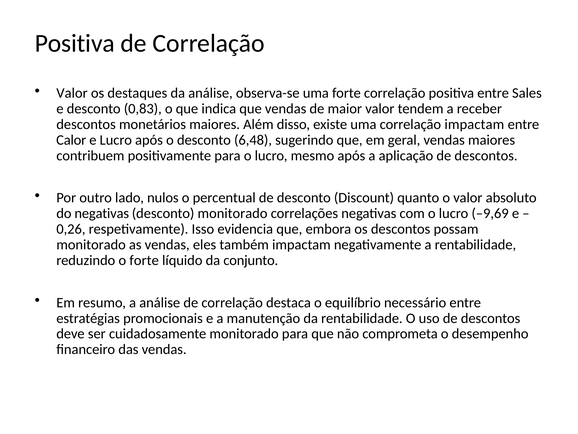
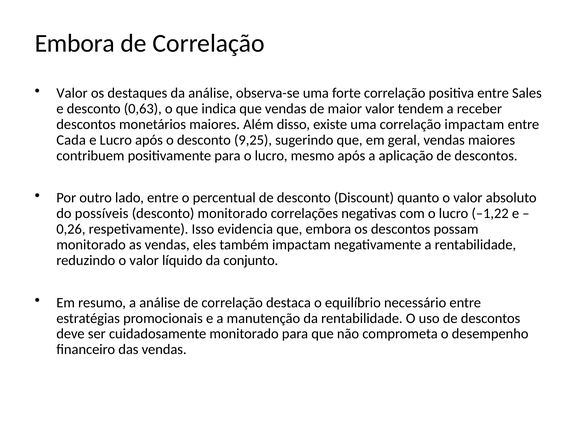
Positiva at (75, 43): Positiva -> Embora
0,83: 0,83 -> 0,63
Calor: Calor -> Cada
6,48: 6,48 -> 9,25
lado nulos: nulos -> entre
do negativas: negativas -> possíveis
–9,69: –9,69 -> –1,22
reduzindo o forte: forte -> valor
